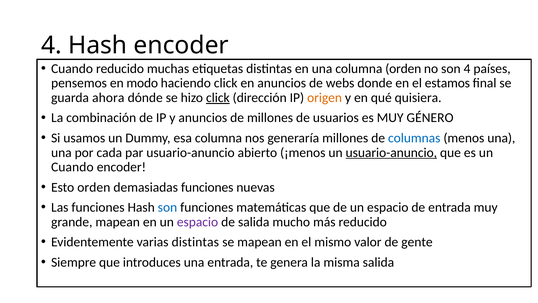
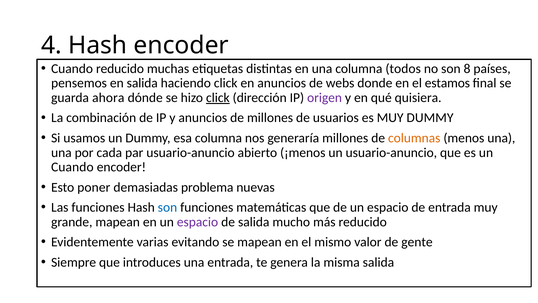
columna orden: orden -> todos
son 4: 4 -> 8
en modo: modo -> salida
origen colour: orange -> purple
MUY GÉNERO: GÉNERO -> DUMMY
columnas colour: blue -> orange
usuario-anuncio at (391, 152) underline: present -> none
Esto orden: orden -> poner
demasiadas funciones: funciones -> problema
varias distintas: distintas -> evitando
